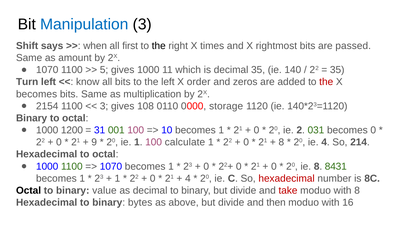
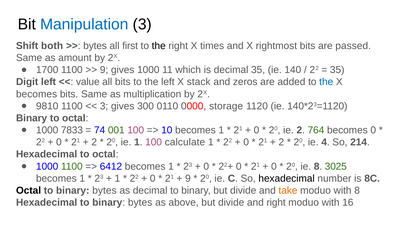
says: says -> both
when at (95, 46): when -> bytes
1070 at (47, 70): 1070 -> 1700
5 at (104, 70): 5 -> 9
Turn: Turn -> Digit
know: know -> value
order: order -> stack
the at (326, 82) colour: red -> blue
2154: 2154 -> 9810
108: 108 -> 300
1200: 1200 -> 7833
31: 31 -> 74
031: 031 -> 764
9 at (94, 142): 9 -> 2
8 at (281, 142): 8 -> 2
1070 at (111, 166): 1070 -> 6412
8431: 8431 -> 3025
4 at (188, 178): 4 -> 9
hexadecimal at (287, 178) colour: red -> black
value at (104, 190): value -> bytes
take colour: red -> orange
and then: then -> right
